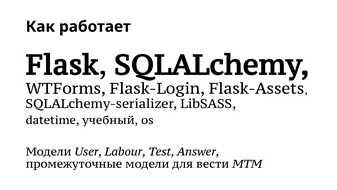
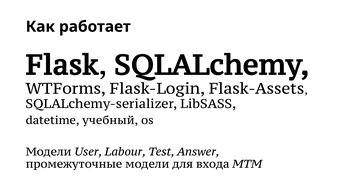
вести: вести -> входа
